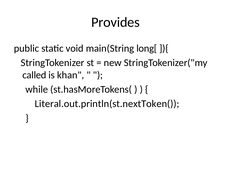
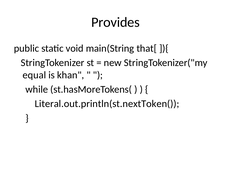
long[: long[ -> that[
called: called -> equal
